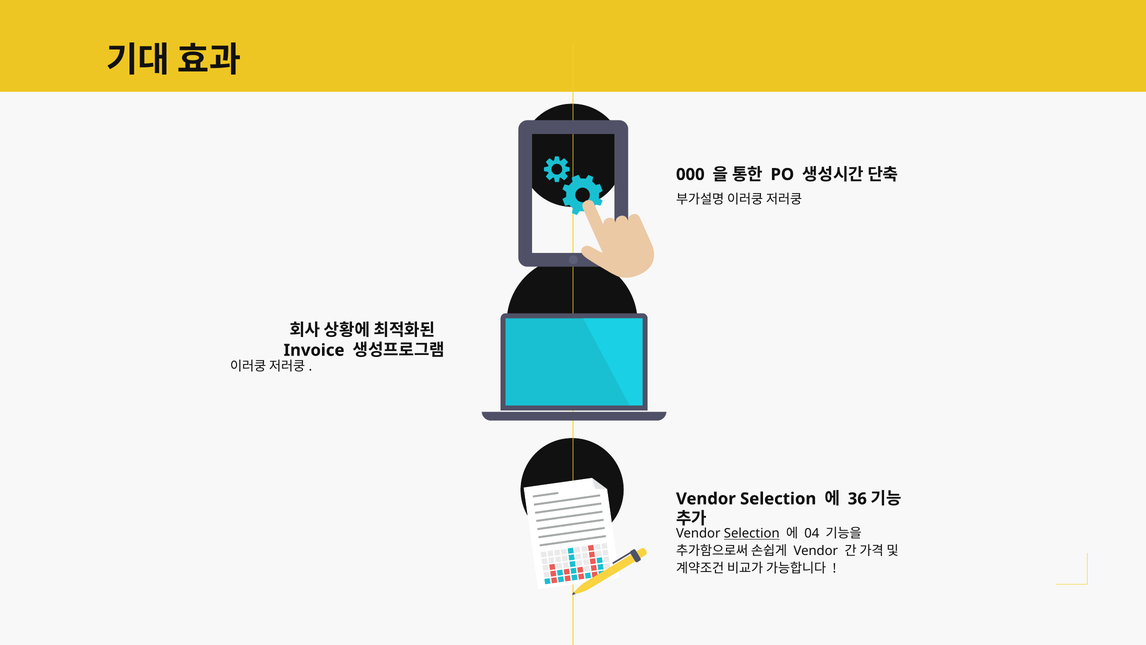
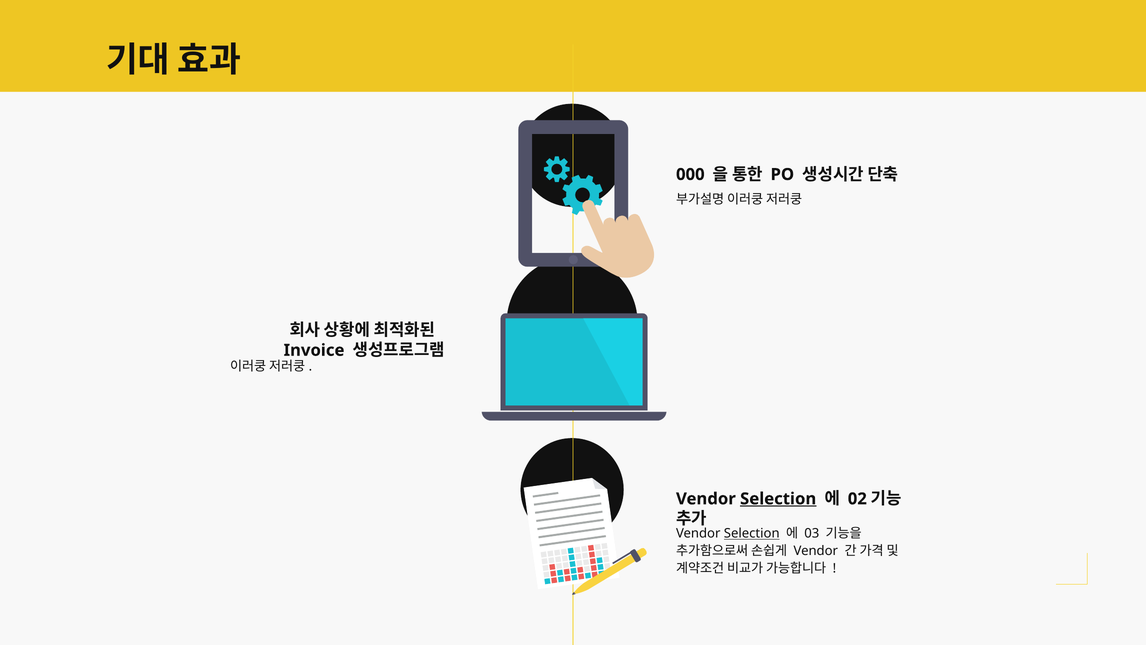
Selection at (778, 499) underline: none -> present
36: 36 -> 02
04: 04 -> 03
